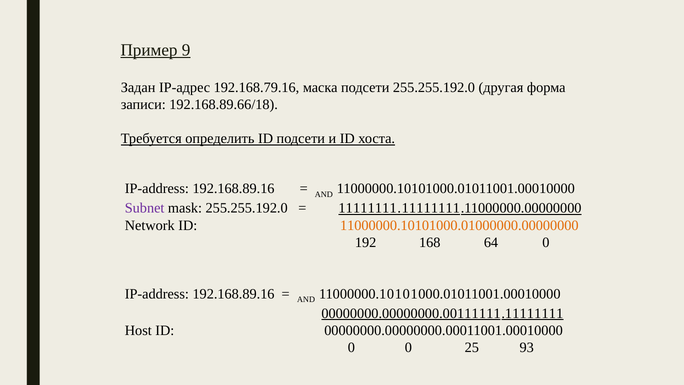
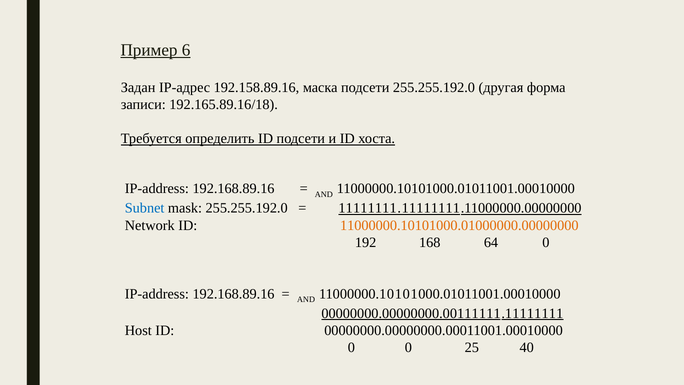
9: 9 -> 6
192.168.79.16: 192.168.79.16 -> 192.158.89.16
192.168.89.66/18: 192.168.89.66/18 -> 192.165.89.16/18
Subnet colour: purple -> blue
93: 93 -> 40
